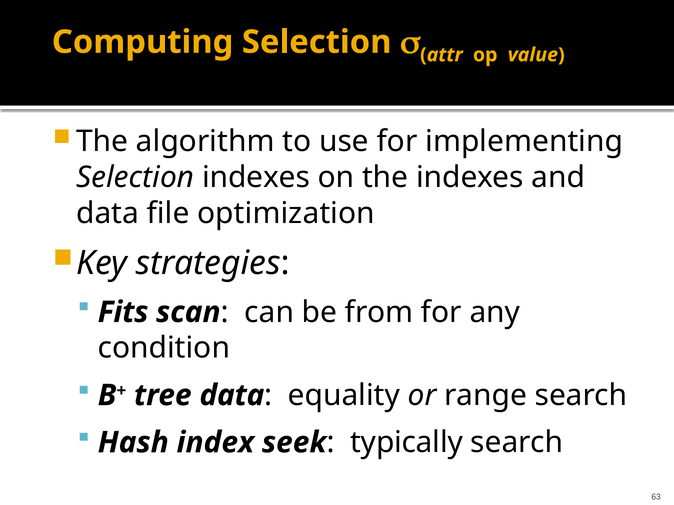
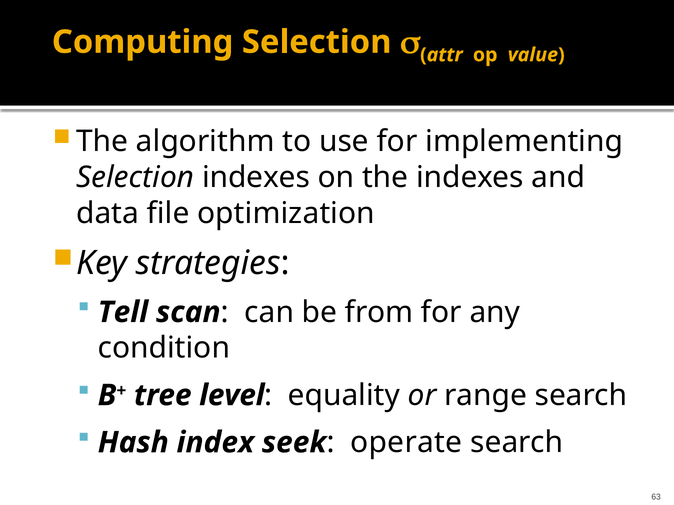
Fits: Fits -> Tell
tree data: data -> level
typically: typically -> operate
